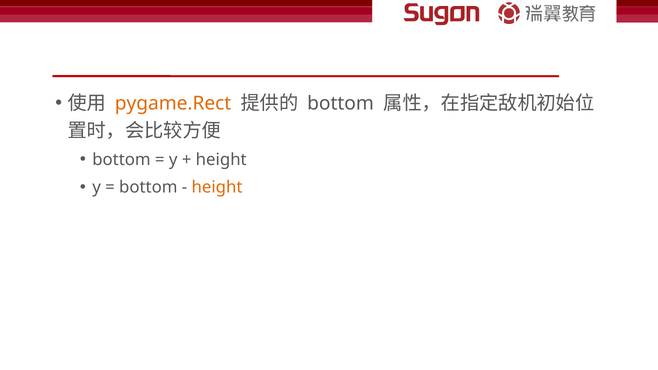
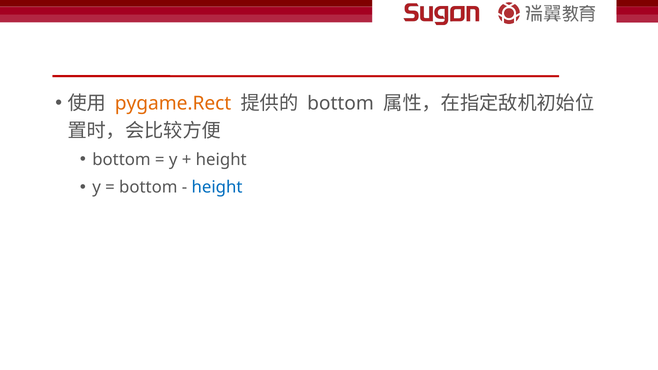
height at (217, 187) colour: orange -> blue
